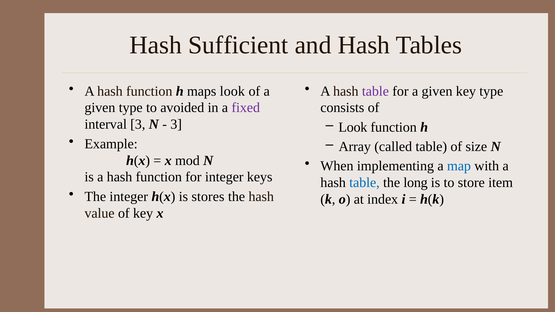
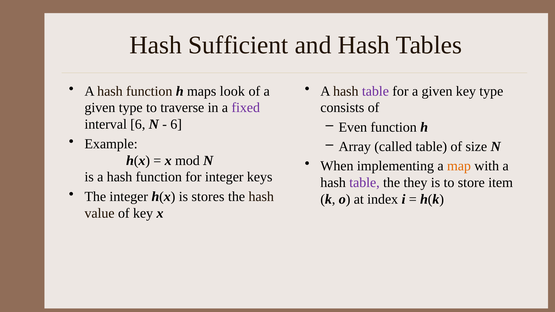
avoided: avoided -> traverse
interval 3: 3 -> 6
3 at (176, 124): 3 -> 6
Look at (353, 127): Look -> Even
map colour: blue -> orange
table at (364, 183) colour: blue -> purple
long: long -> they
